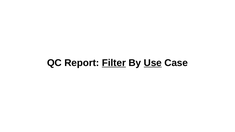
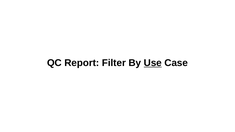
Filter underline: present -> none
